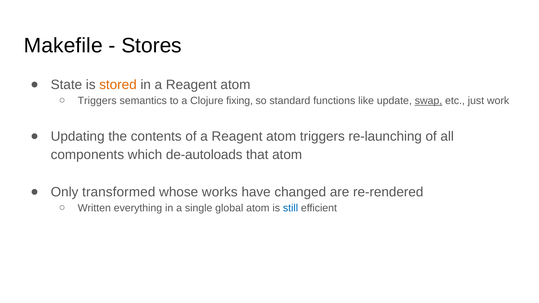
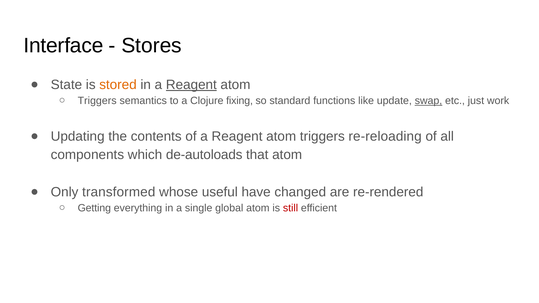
Makefile: Makefile -> Interface
Reagent at (191, 85) underline: none -> present
re-launching: re-launching -> re-reloading
works: works -> useful
Written: Written -> Getting
still colour: blue -> red
